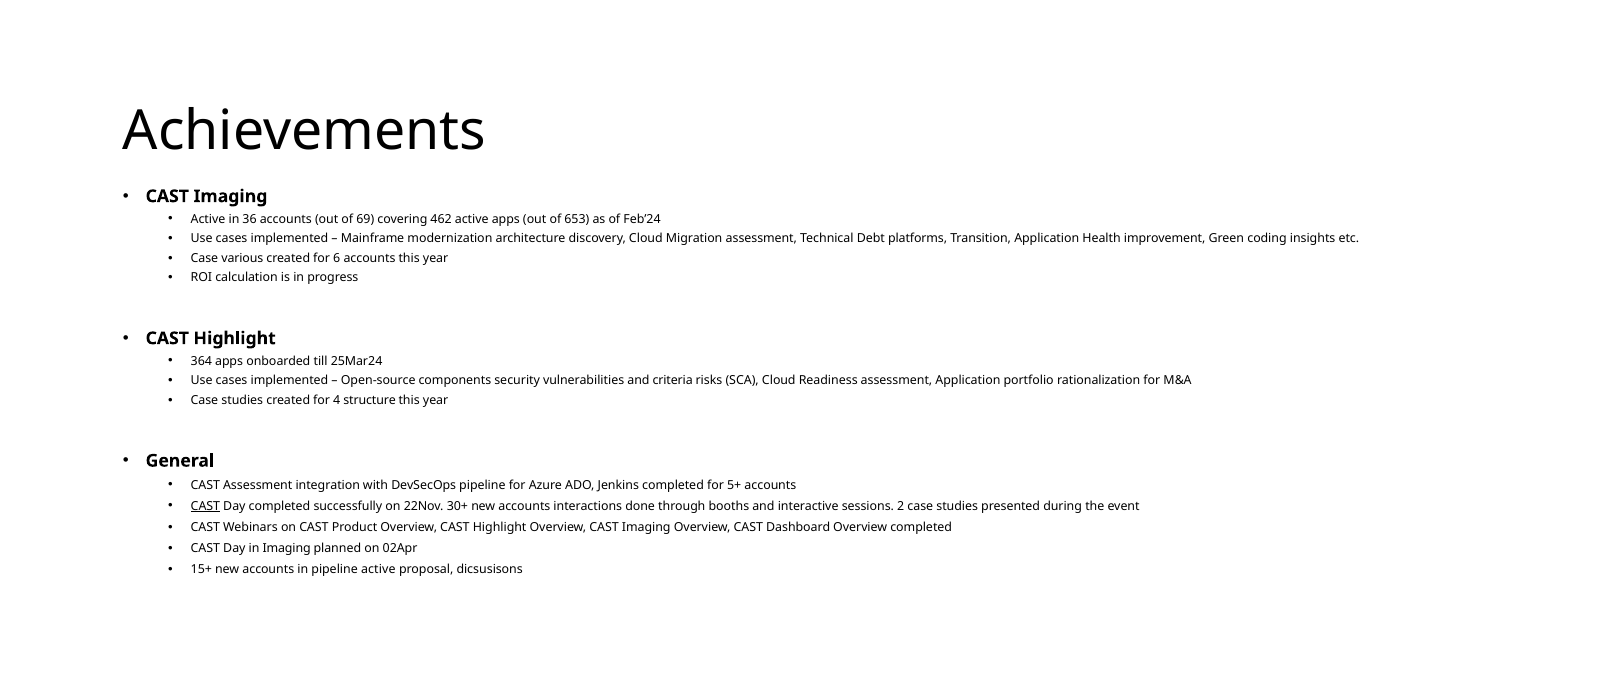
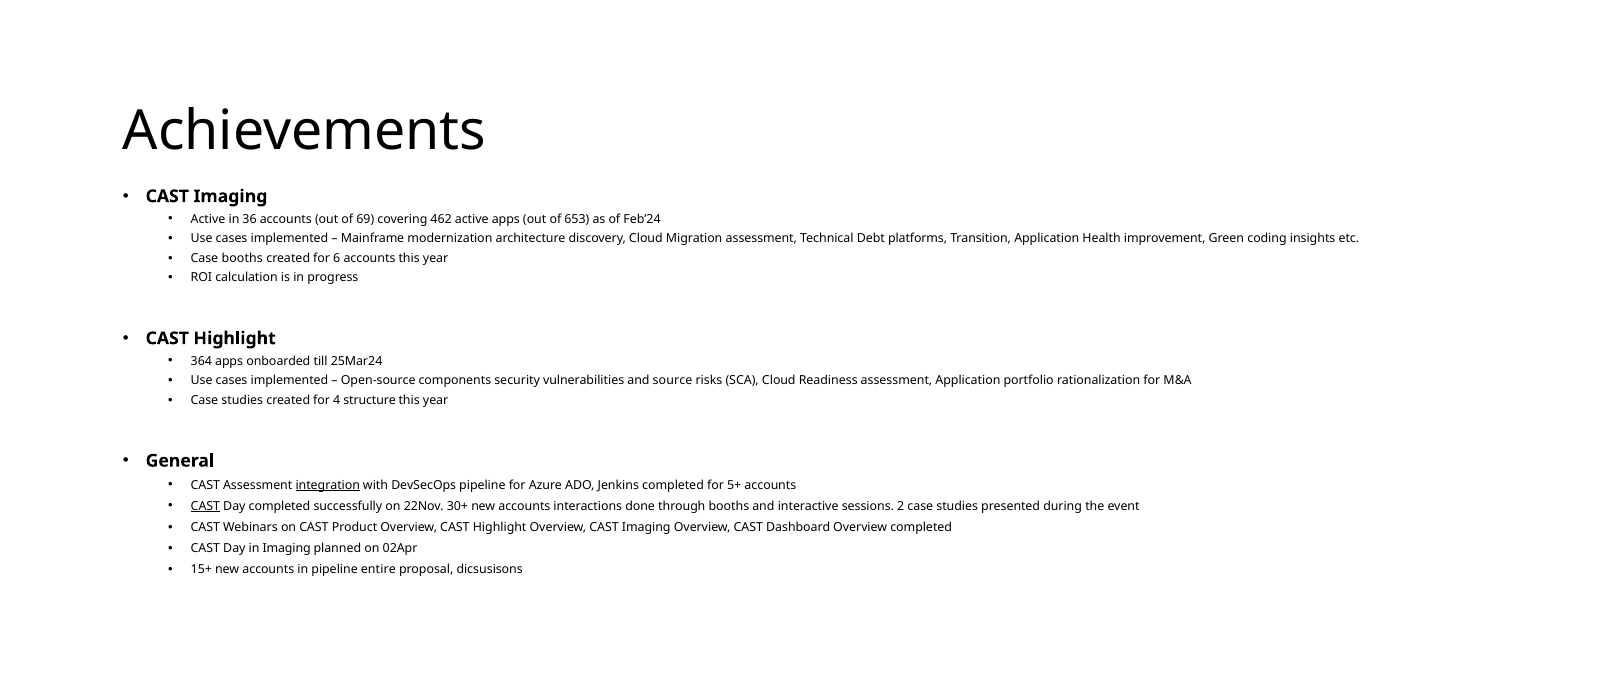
Case various: various -> booths
criteria: criteria -> source
integration underline: none -> present
pipeline active: active -> entire
